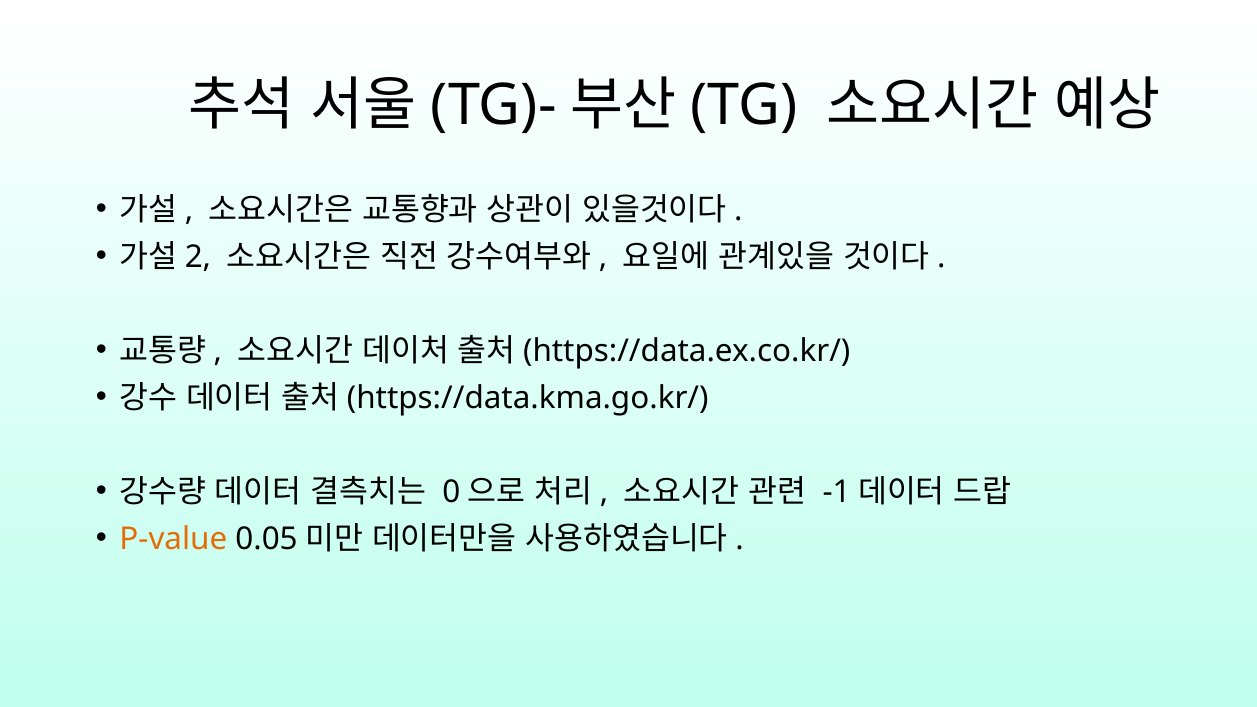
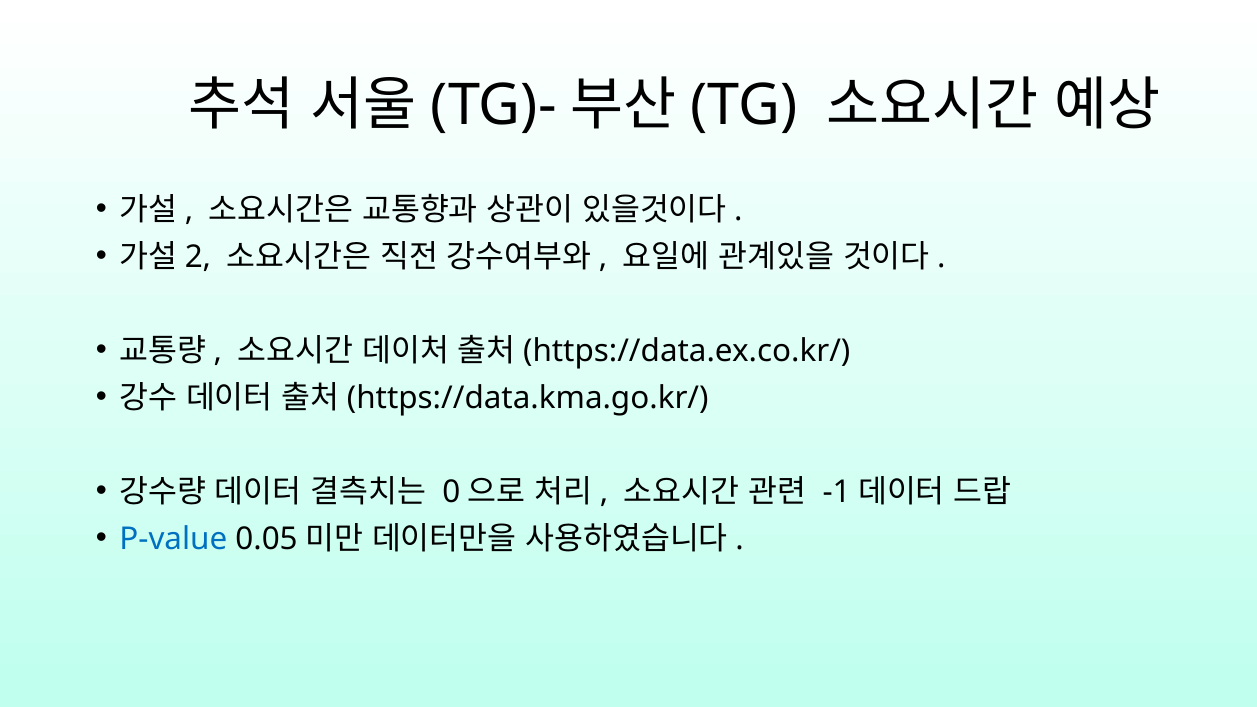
P-value colour: orange -> blue
